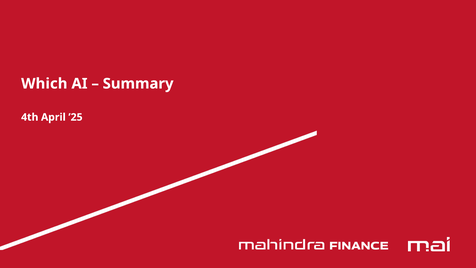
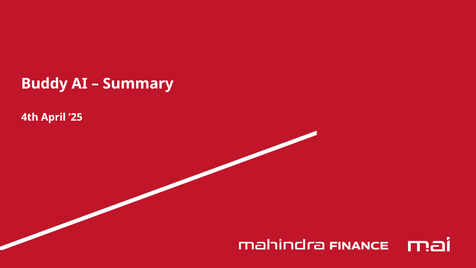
Which: Which -> Buddy
